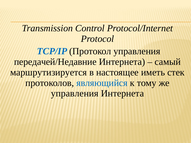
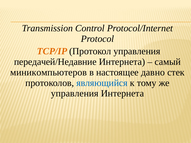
TCP/IP colour: blue -> orange
маршрутизируется: маршрутизируется -> миникомпьютеров
иметь: иметь -> давно
